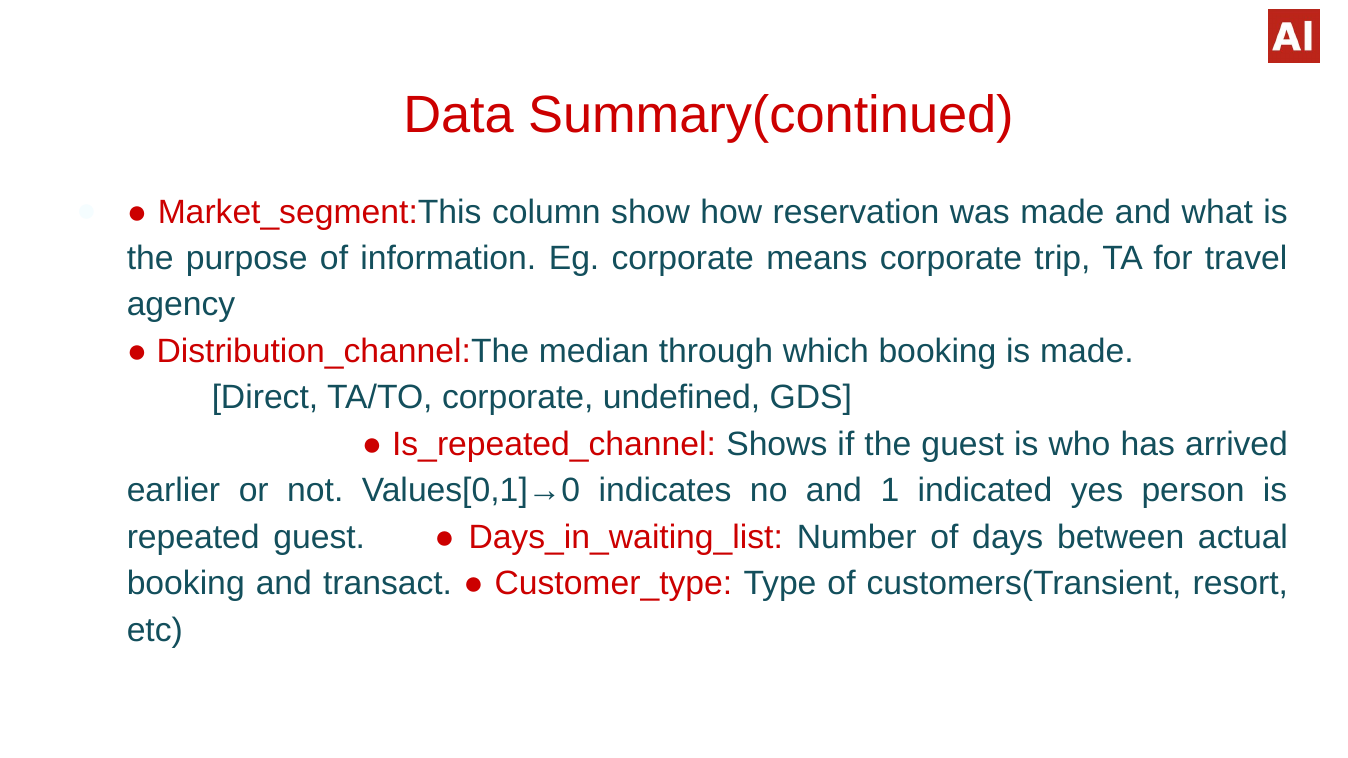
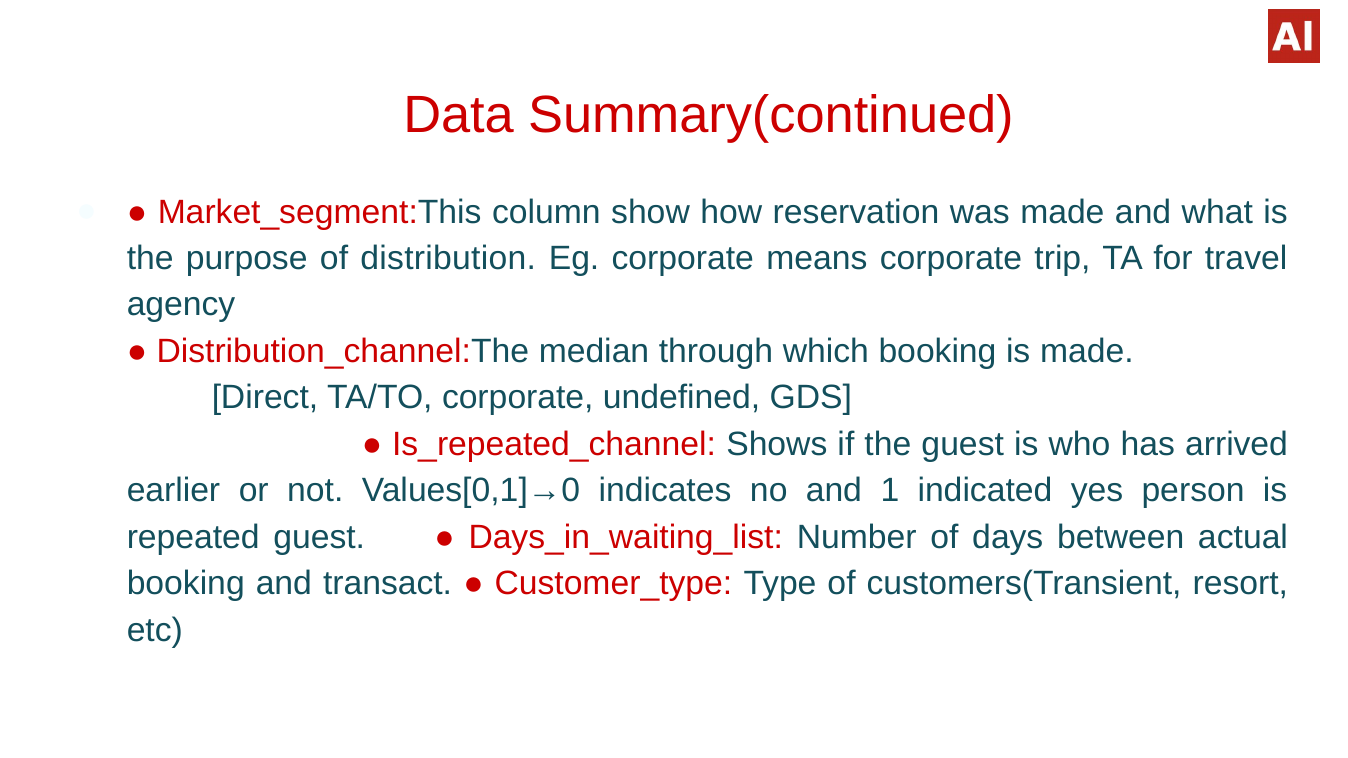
information: information -> distribution
